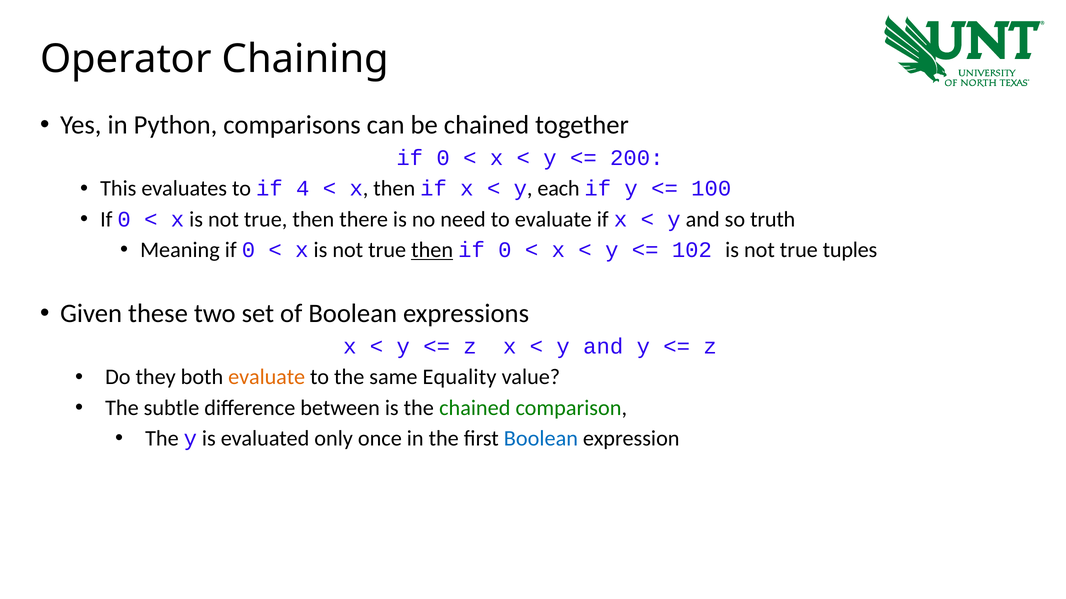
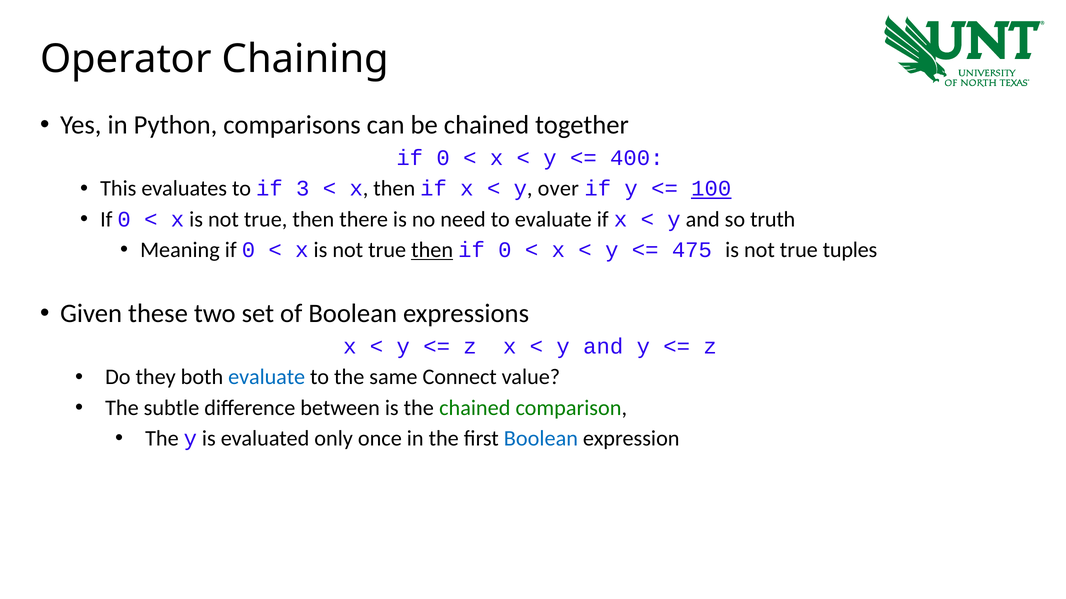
200: 200 -> 400
4: 4 -> 3
each: each -> over
100 underline: none -> present
102: 102 -> 475
evaluate at (267, 378) colour: orange -> blue
Equality: Equality -> Connect
